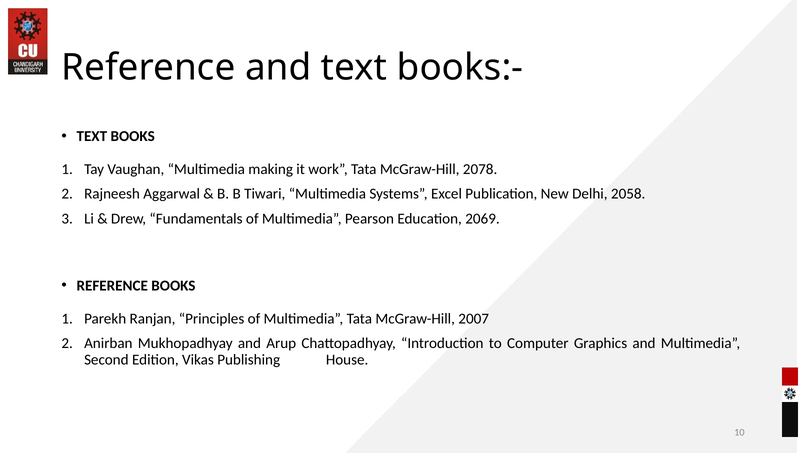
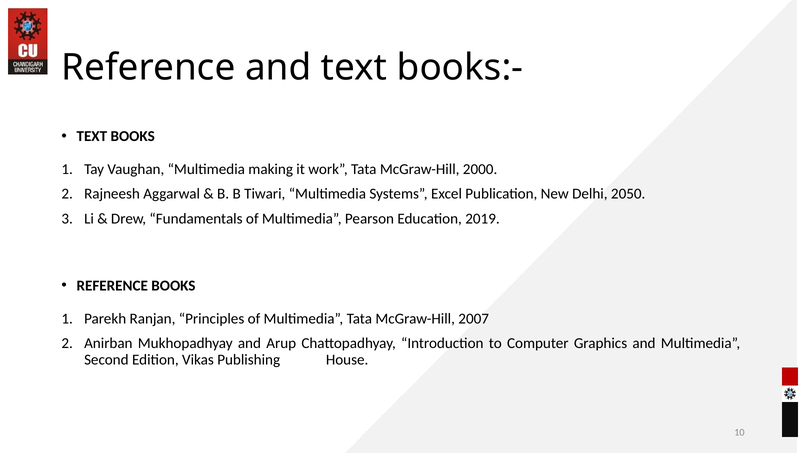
2078: 2078 -> 2000
2058: 2058 -> 2050
2069: 2069 -> 2019
